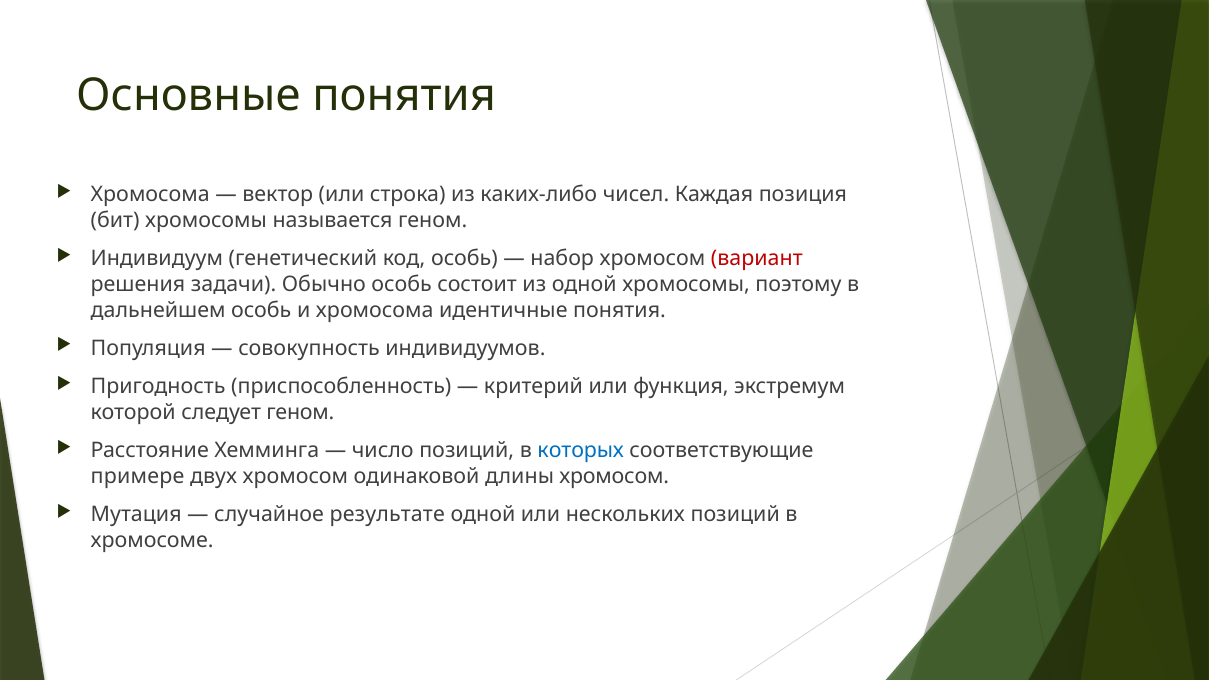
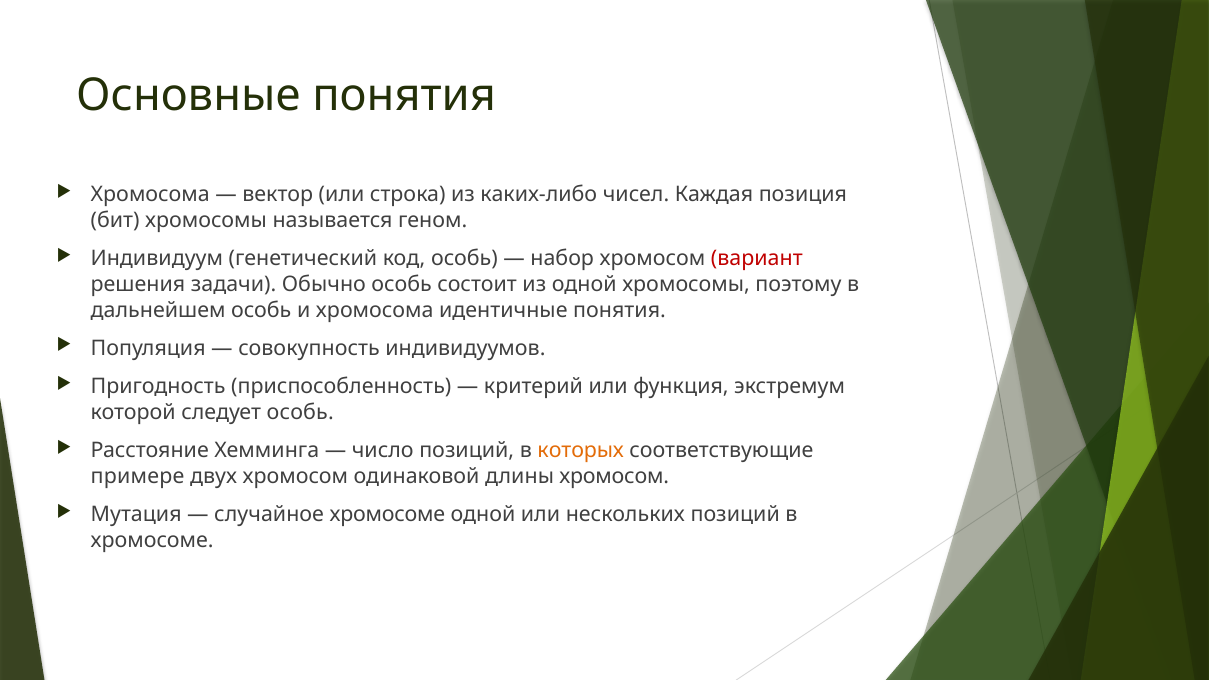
следует геном: геном -> особь
которых colour: blue -> orange
случайное результате: результате -> хромосоме
